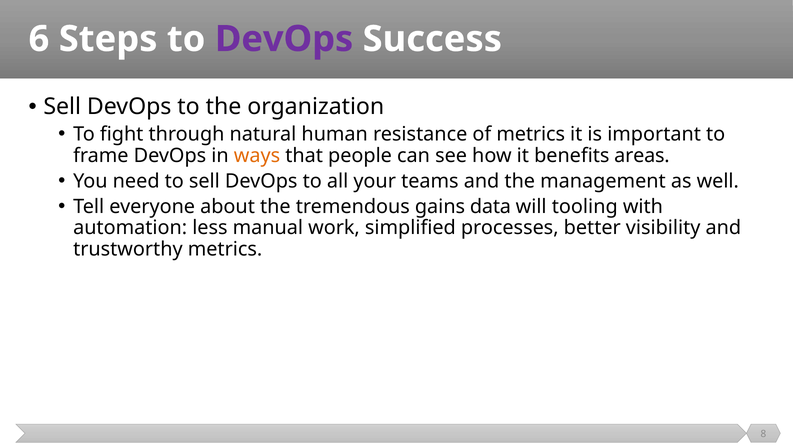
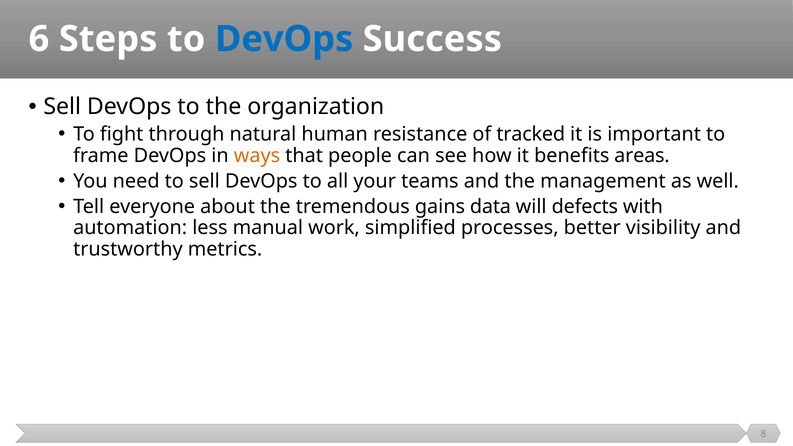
DevOps at (284, 39) colour: purple -> blue
of metrics: metrics -> tracked
tooling: tooling -> defects
